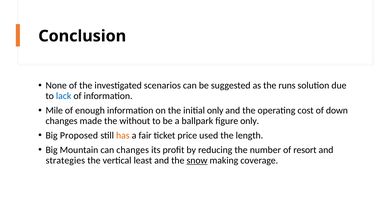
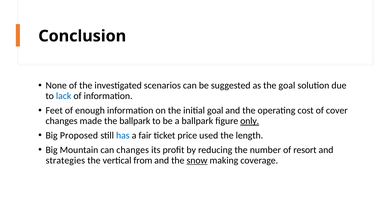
the runs: runs -> goal
Mile: Mile -> Feet
initial only: only -> goal
down: down -> cover
the without: without -> ballpark
only at (250, 121) underline: none -> present
has colour: orange -> blue
least: least -> from
